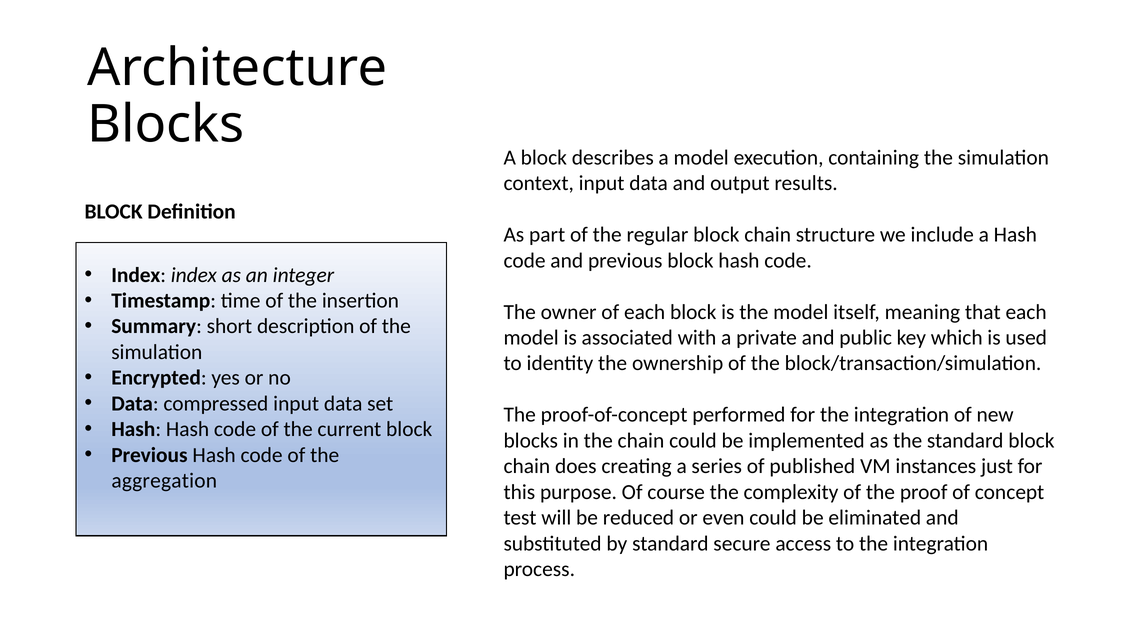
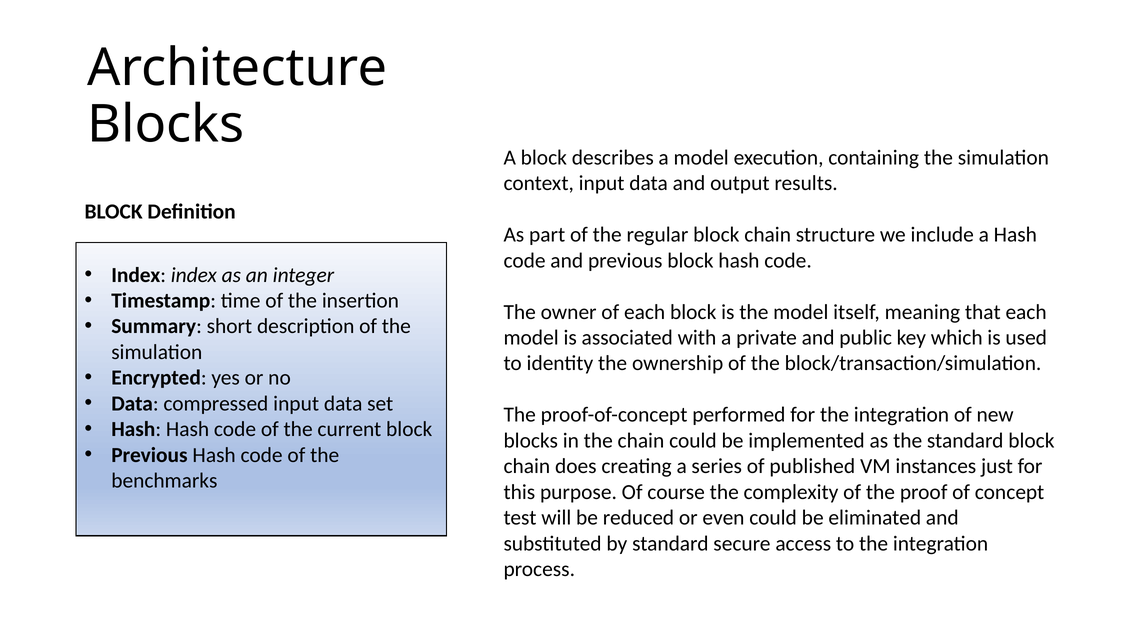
aggregation: aggregation -> benchmarks
